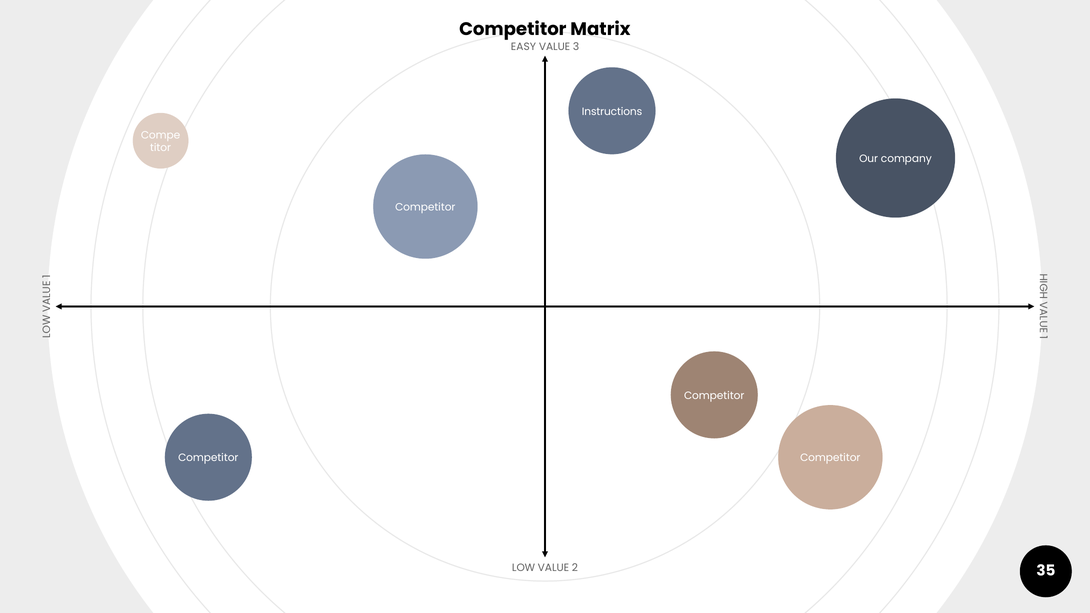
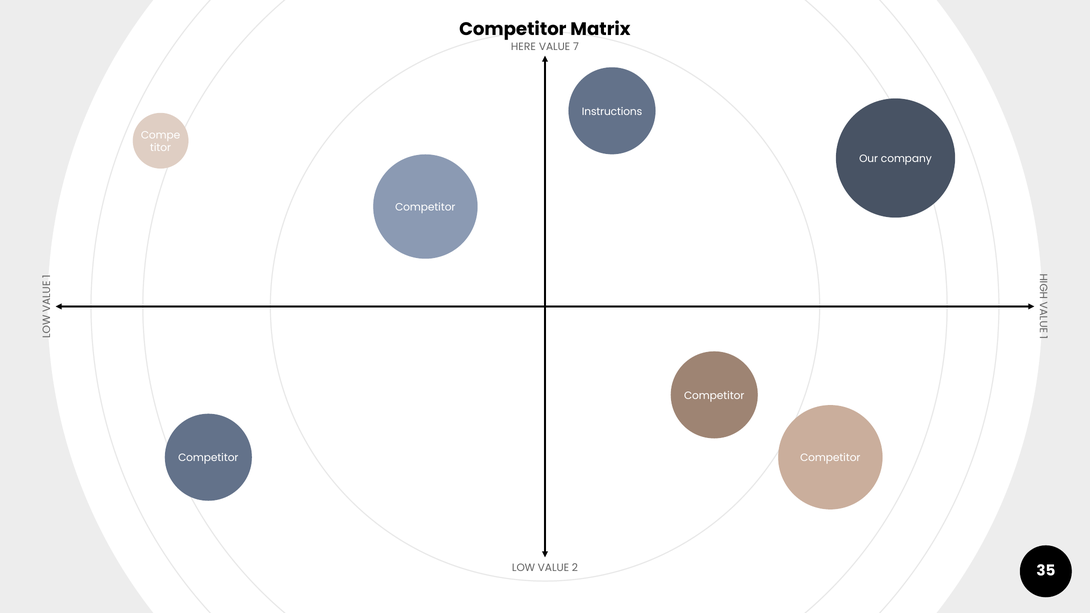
EASY: EASY -> HERE
3: 3 -> 7
